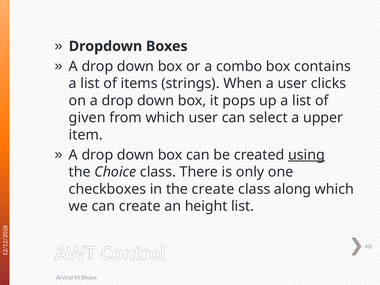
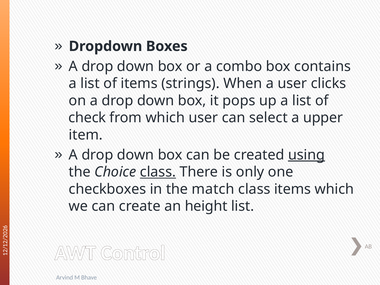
given: given -> check
class at (158, 172) underline: none -> present
the create: create -> match
class along: along -> items
